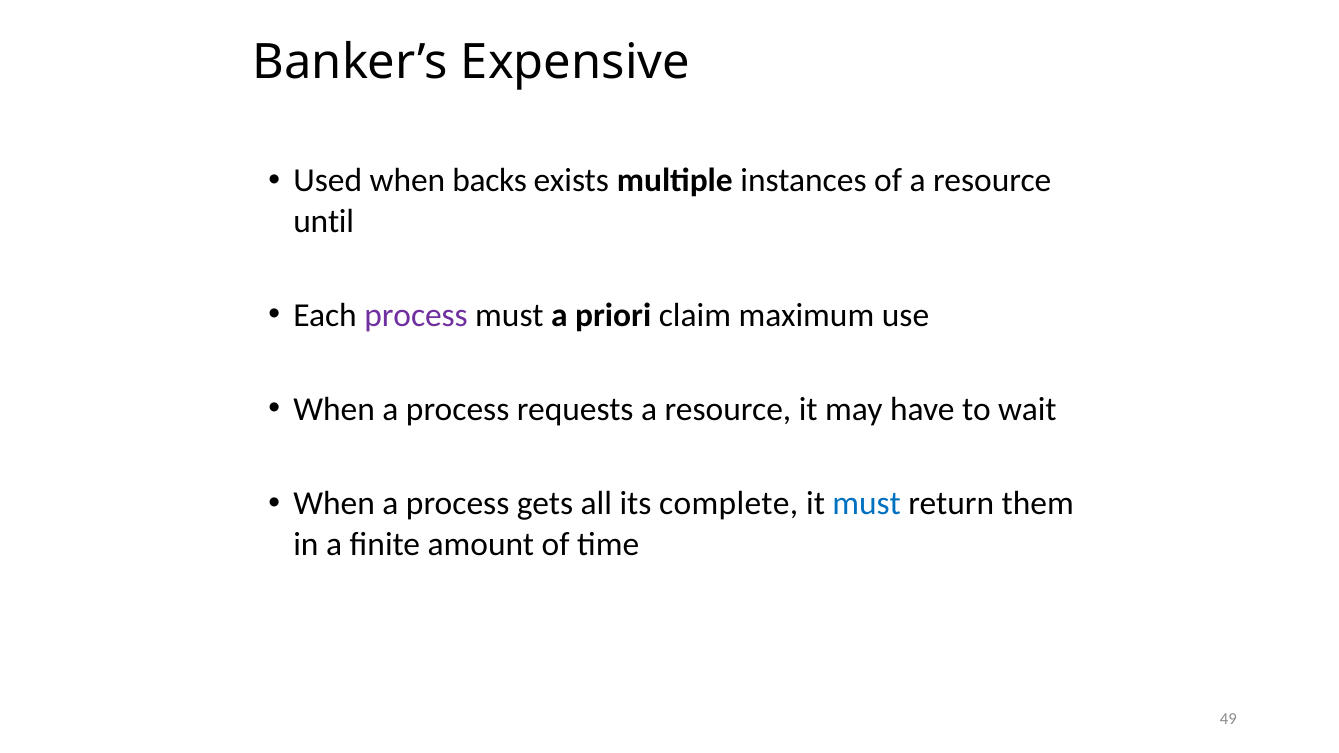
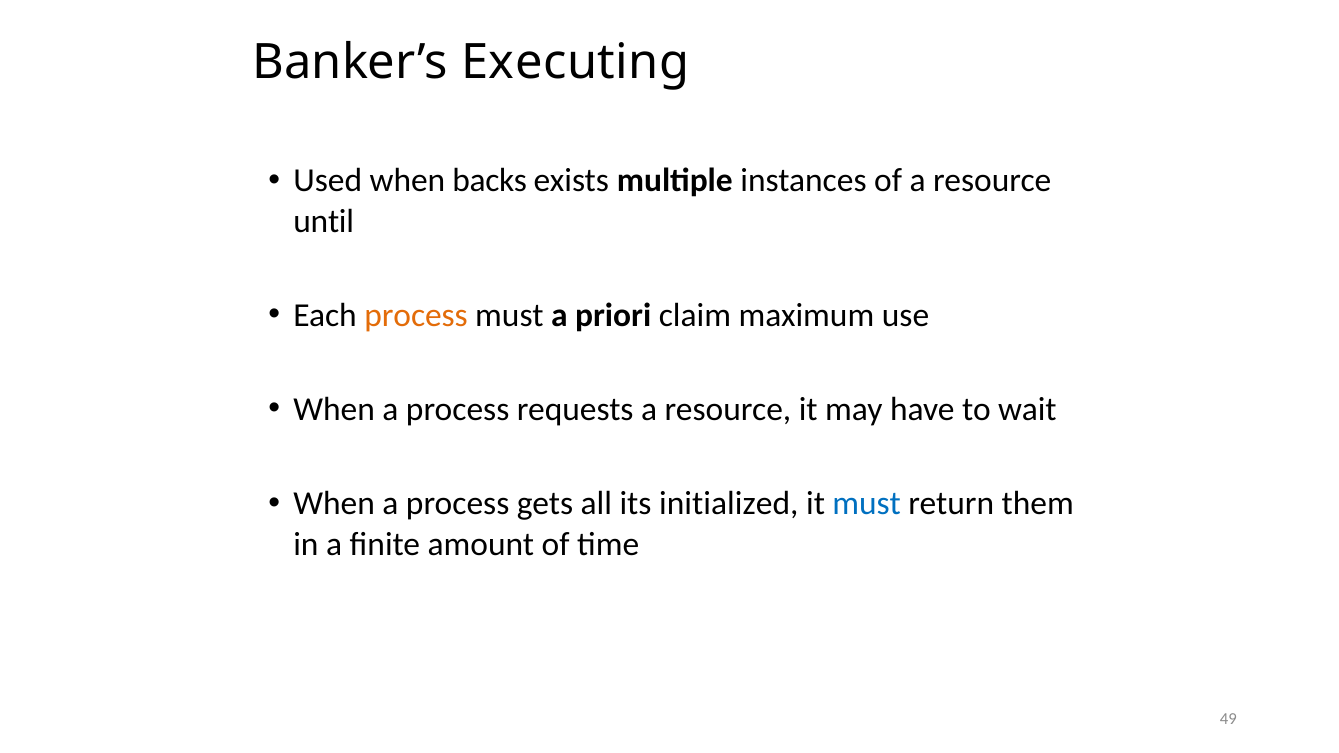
Expensive: Expensive -> Executing
process at (416, 315) colour: purple -> orange
complete: complete -> initialized
